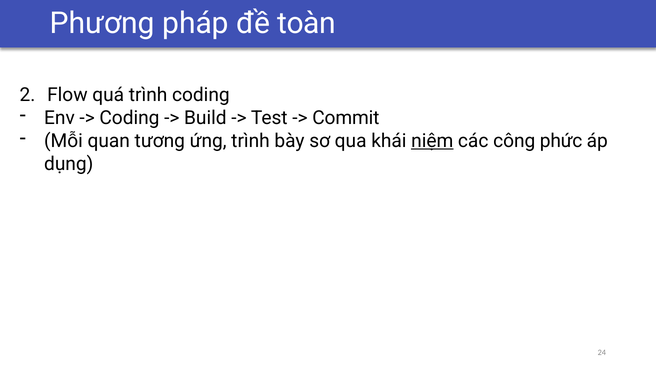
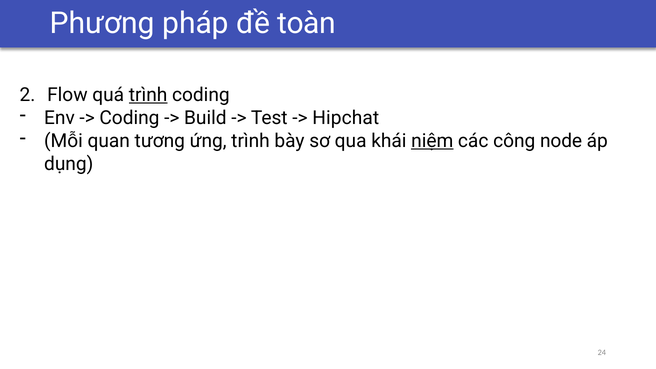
trình at (148, 95) underline: none -> present
Commit: Commit -> Hipchat
phức: phức -> node
